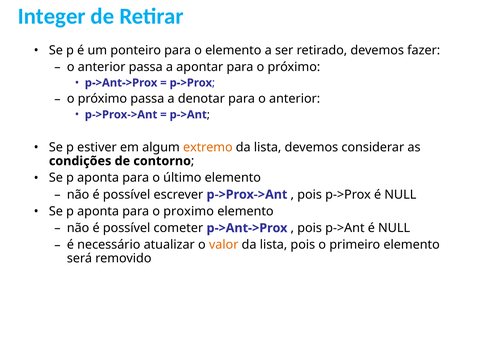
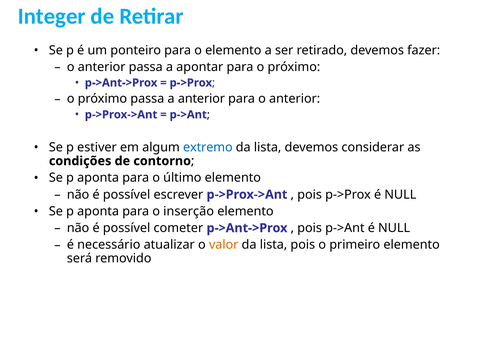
a denotar: denotar -> anterior
extremo colour: orange -> blue
proximo: proximo -> inserção
